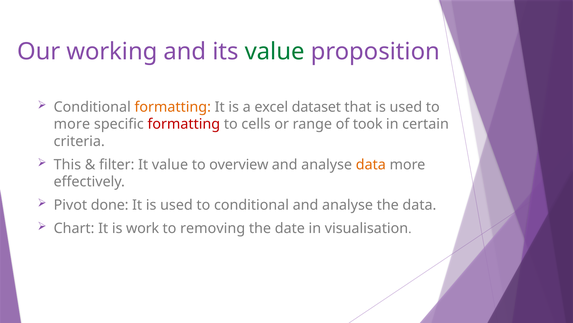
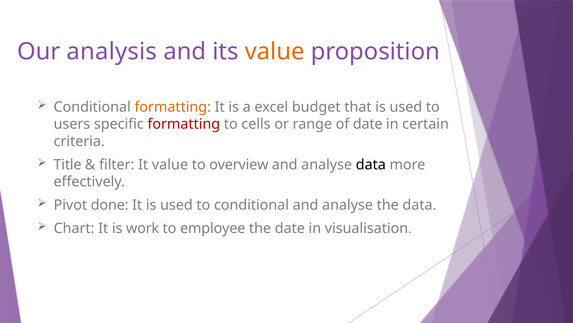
working: working -> analysis
value at (275, 52) colour: green -> orange
dataset: dataset -> budget
more at (72, 124): more -> users
of took: took -> date
This: This -> Title
data at (371, 164) colour: orange -> black
removing: removing -> employee
